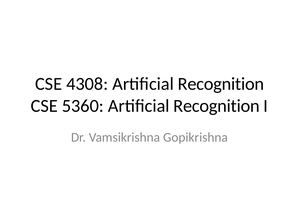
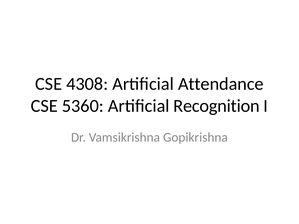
4308 Artificial Recognition: Recognition -> Attendance
